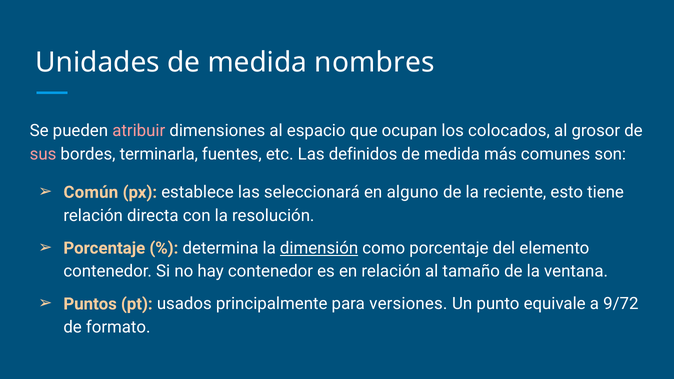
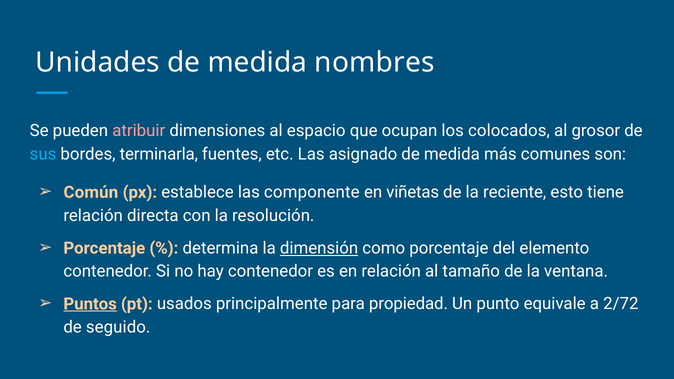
sus colour: pink -> light blue
definidos: definidos -> asignado
seleccionará: seleccionará -> componente
alguno: alguno -> viñetas
Puntos underline: none -> present
versiones: versiones -> propiedad
9/72: 9/72 -> 2/72
formato: formato -> seguido
